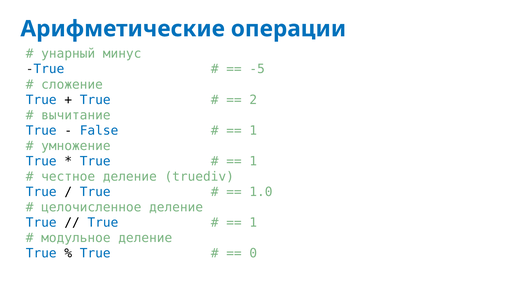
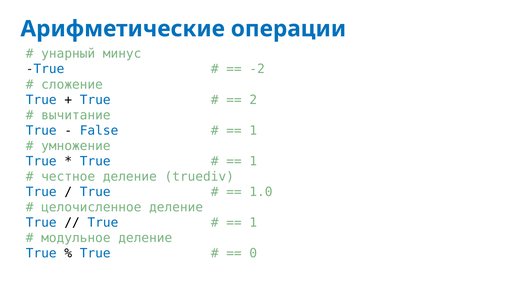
-5: -5 -> -2
